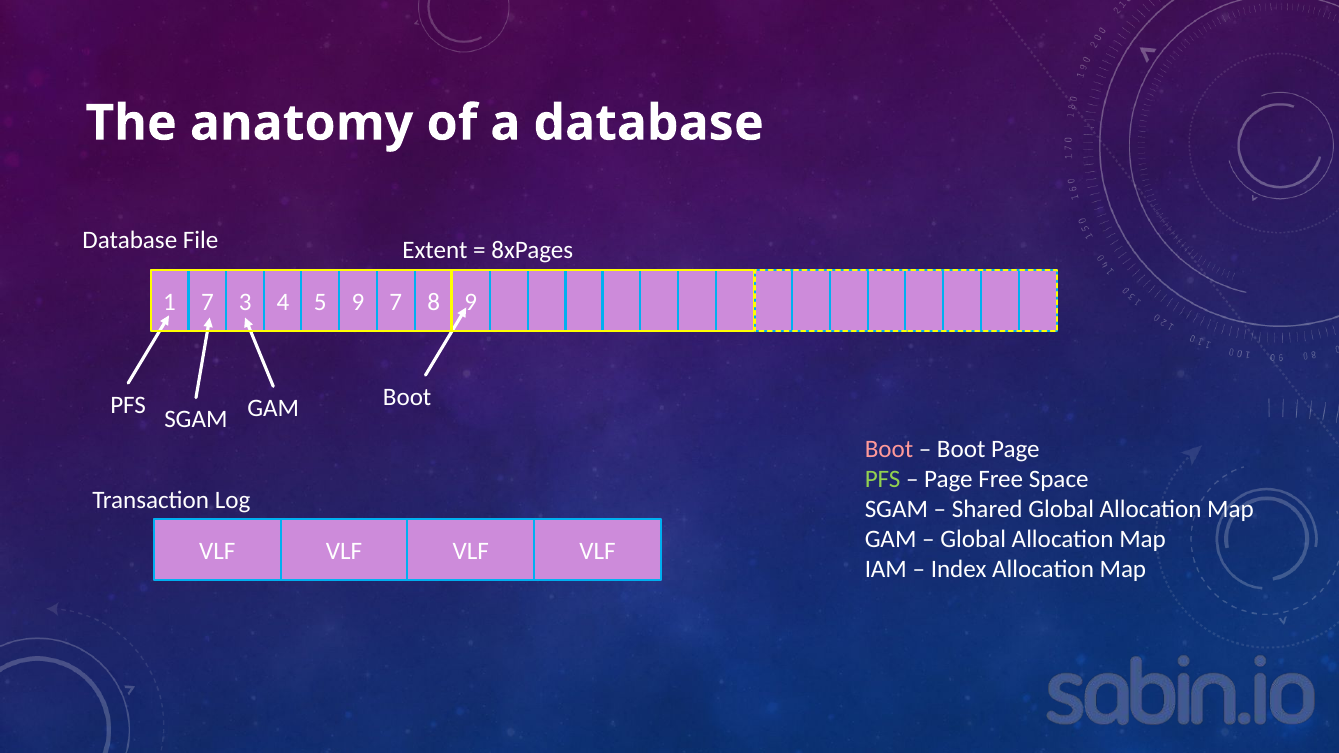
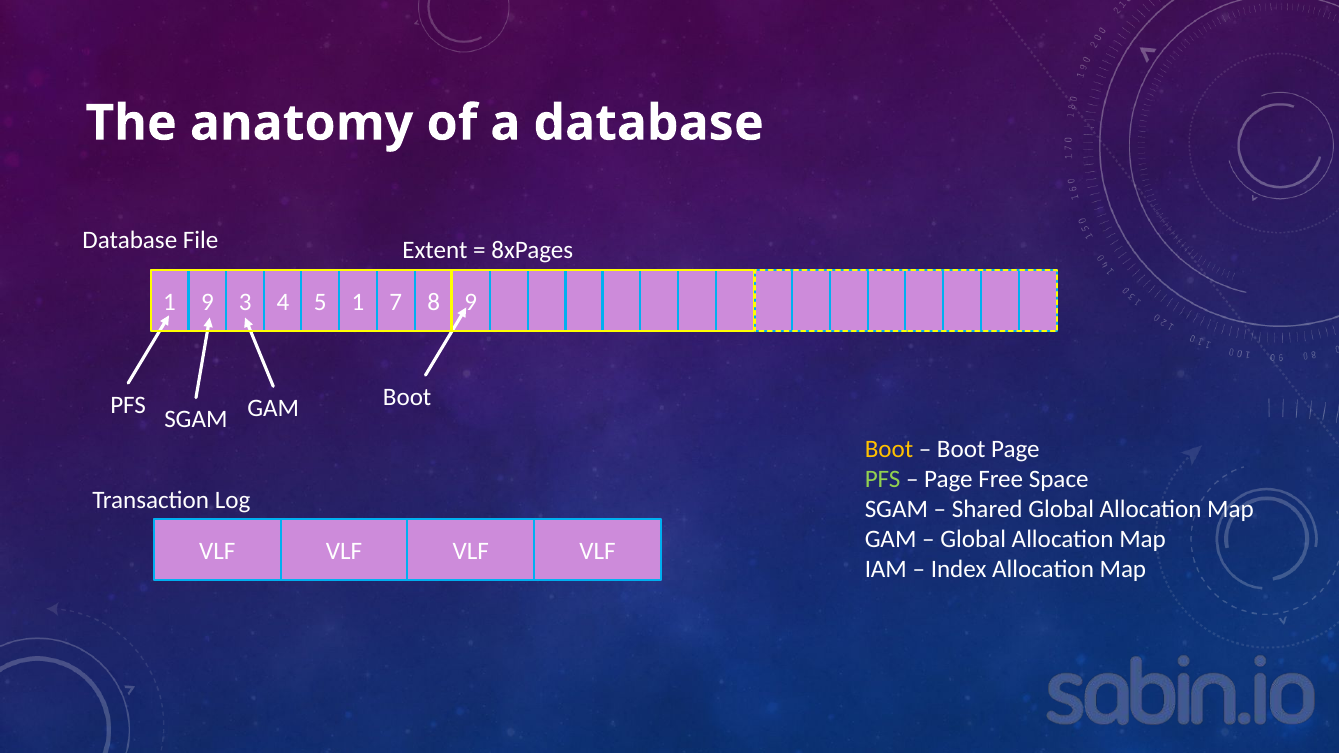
1 7: 7 -> 9
5 9: 9 -> 1
Boot at (889, 449) colour: pink -> yellow
